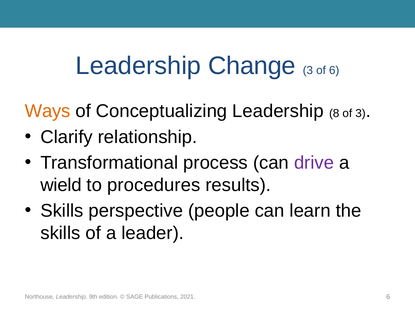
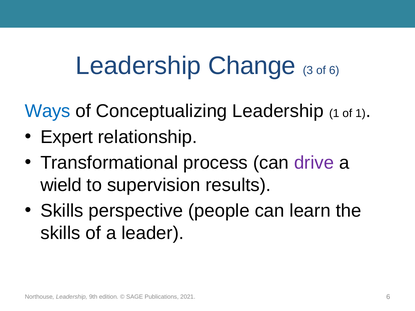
Ways colour: orange -> blue
Leadership 8: 8 -> 1
of 3: 3 -> 1
Clarify: Clarify -> Expert
procedures: procedures -> supervision
